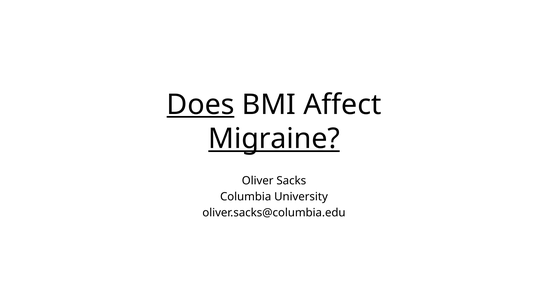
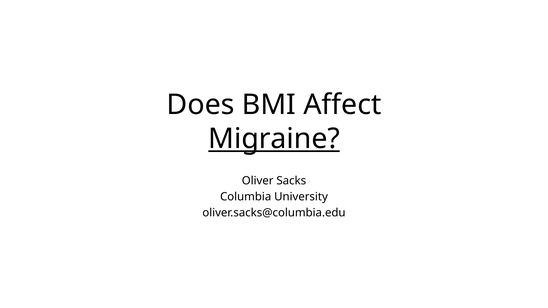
Does underline: present -> none
